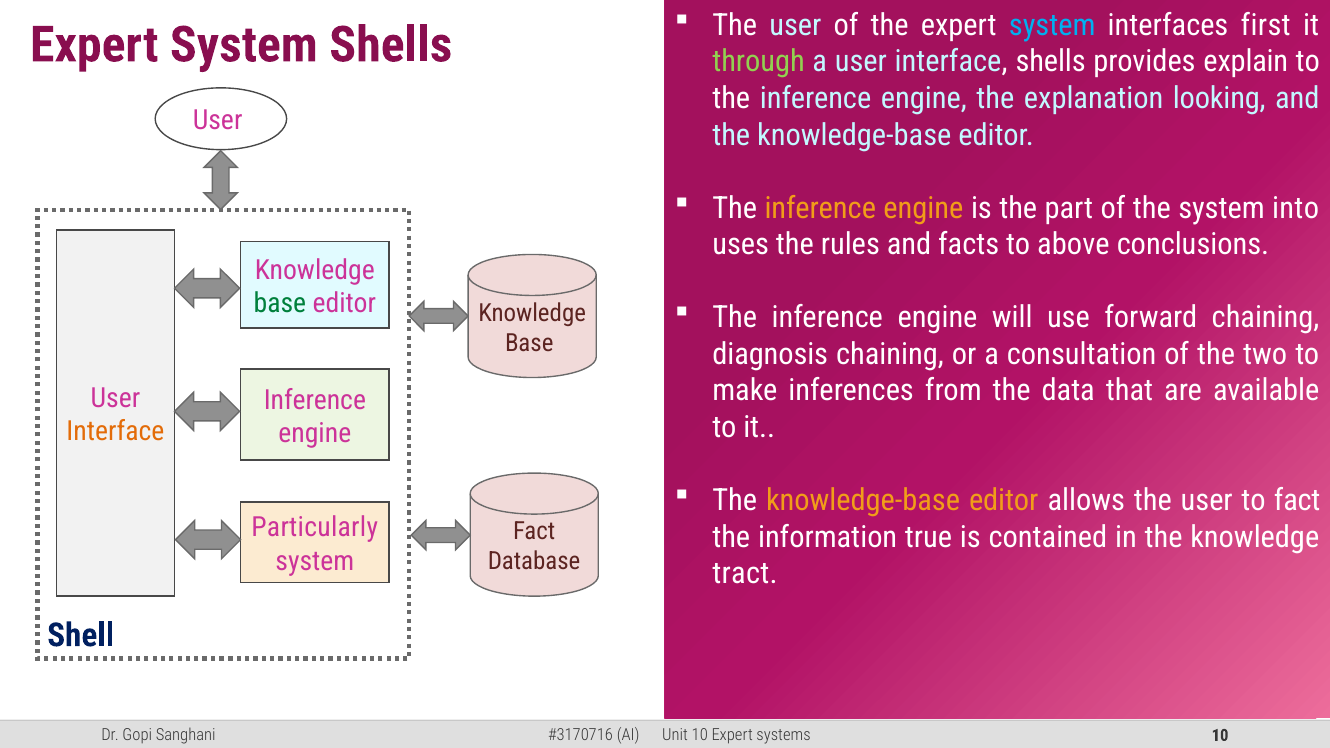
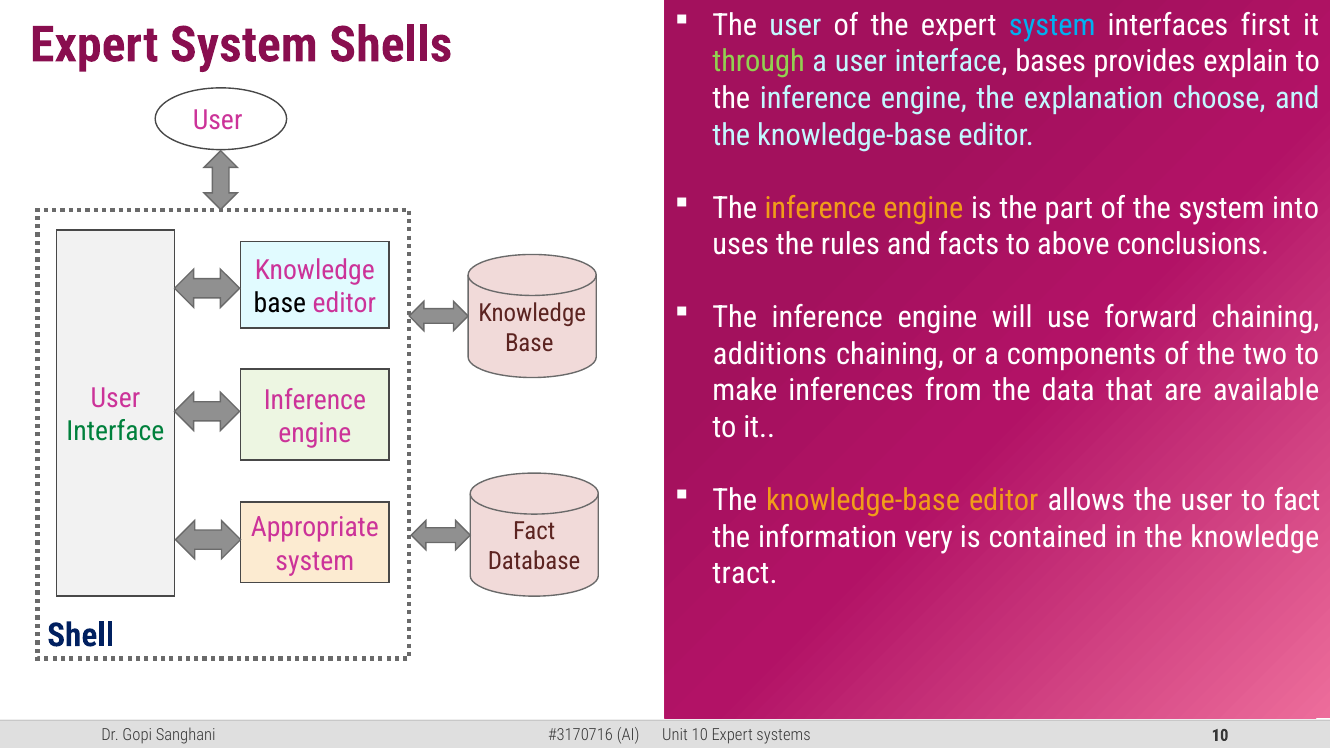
interface shells: shells -> bases
looking: looking -> choose
base at (280, 303) colour: green -> black
diagnosis: diagnosis -> additions
consultation: consultation -> components
Interface at (115, 432) colour: orange -> green
Particularly: Particularly -> Appropriate
true: true -> very
